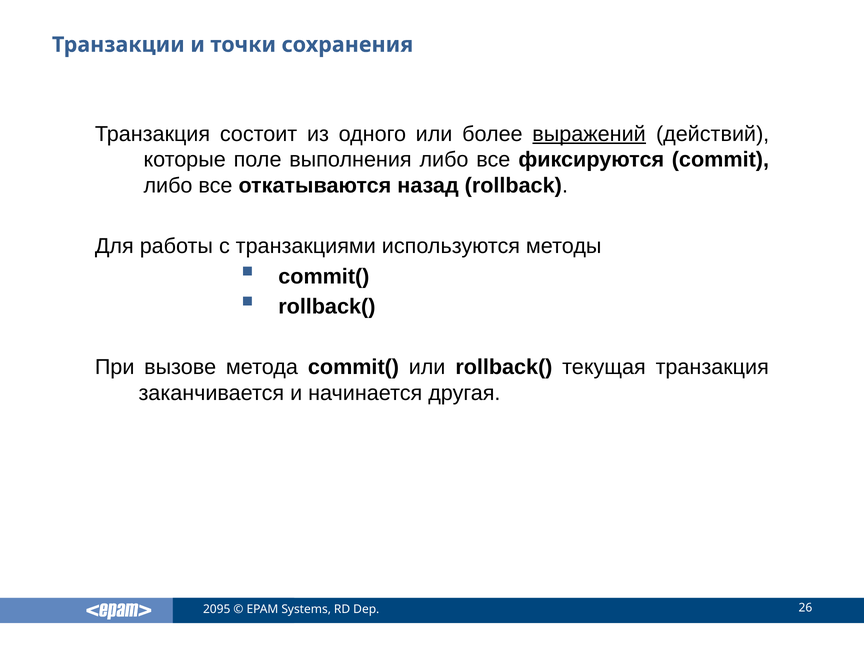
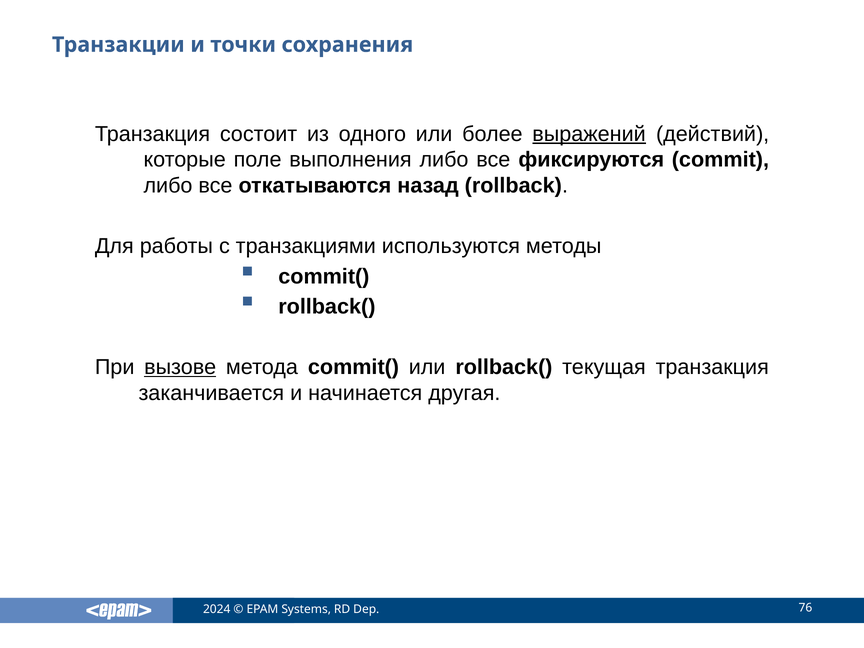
вызове underline: none -> present
2095: 2095 -> 2024
26: 26 -> 76
